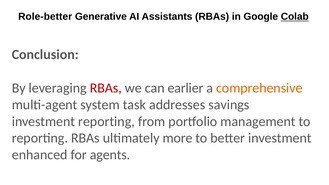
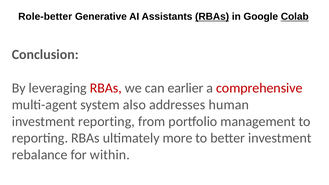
RBAs at (212, 17) underline: none -> present
comprehensive colour: orange -> red
task: task -> also
savings: savings -> human
enhanced: enhanced -> rebalance
agents: agents -> within
